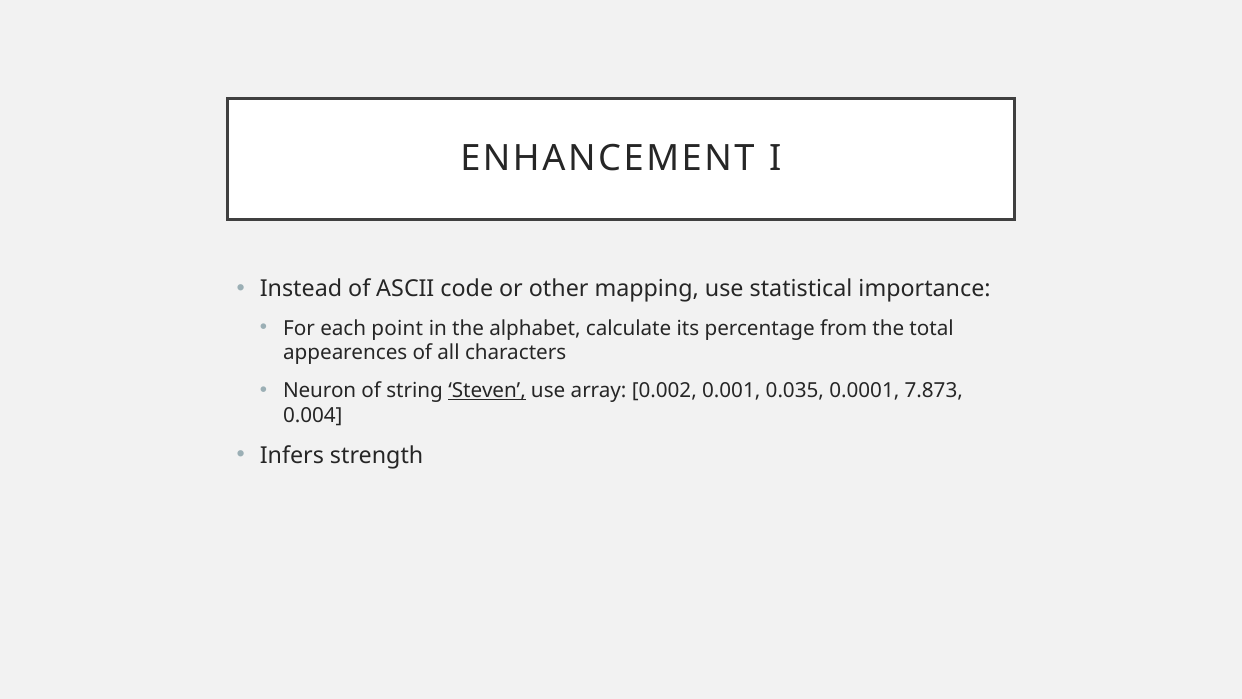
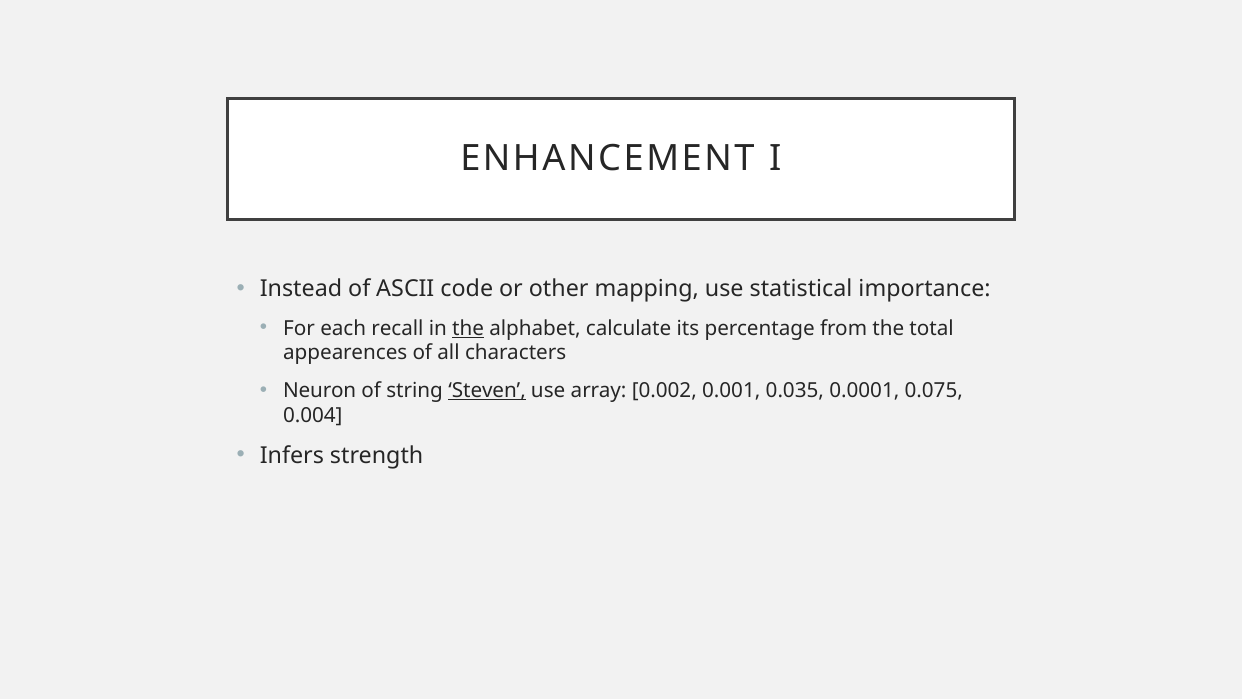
point: point -> recall
the at (468, 328) underline: none -> present
7.873: 7.873 -> 0.075
